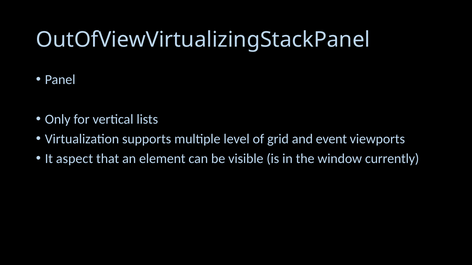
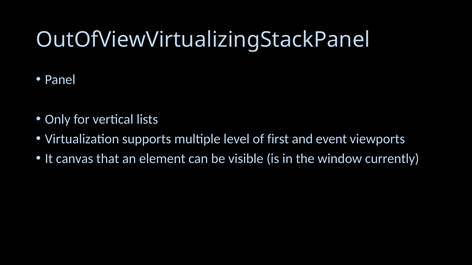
grid: grid -> first
aspect: aspect -> canvas
